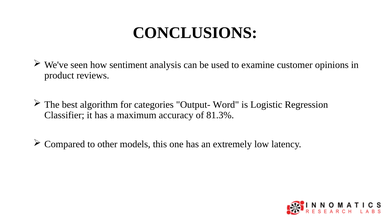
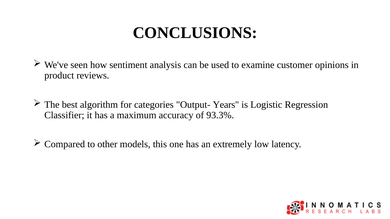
Word: Word -> Years
81.3%: 81.3% -> 93.3%
